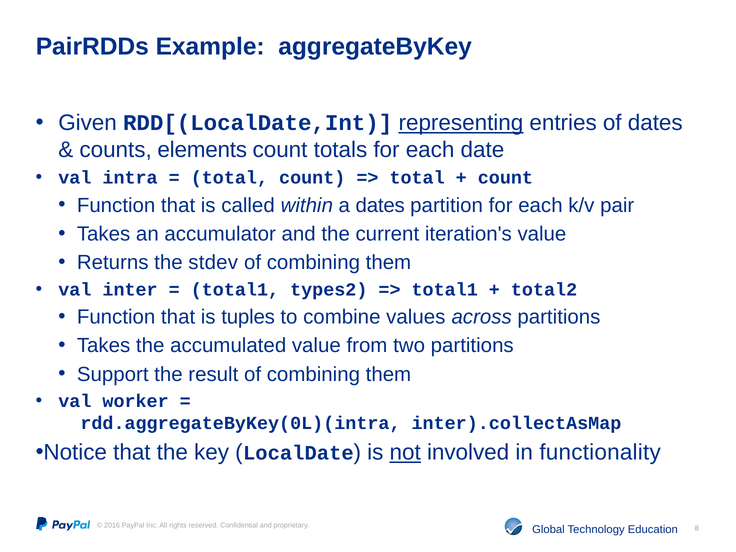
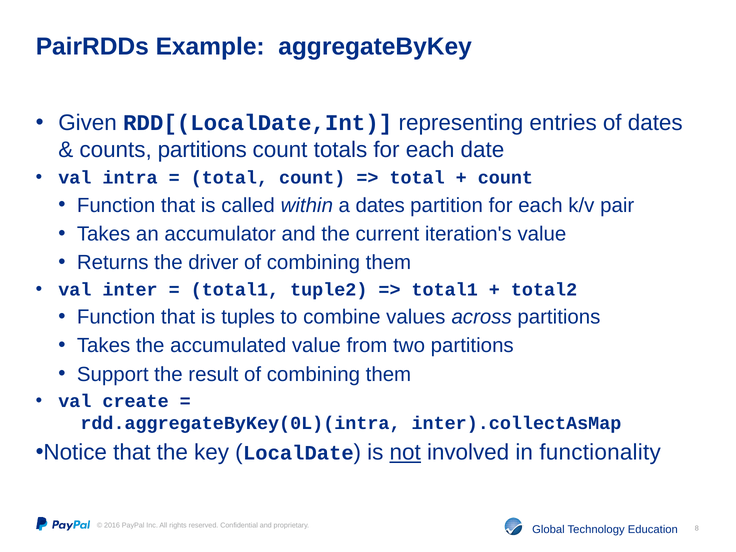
representing underline: present -> none
counts elements: elements -> partitions
stdev: stdev -> driver
types2: types2 -> tuple2
worker: worker -> create
